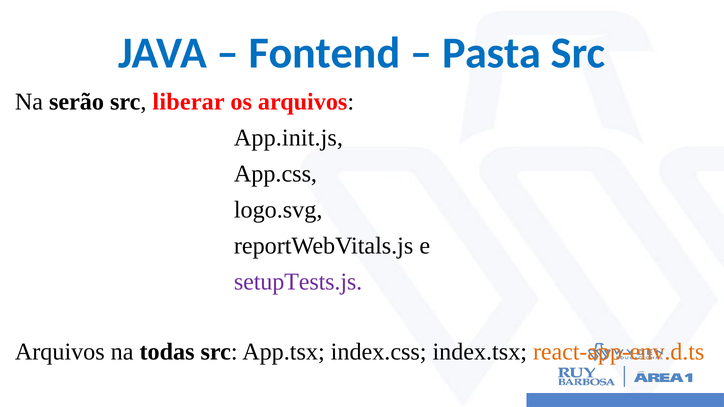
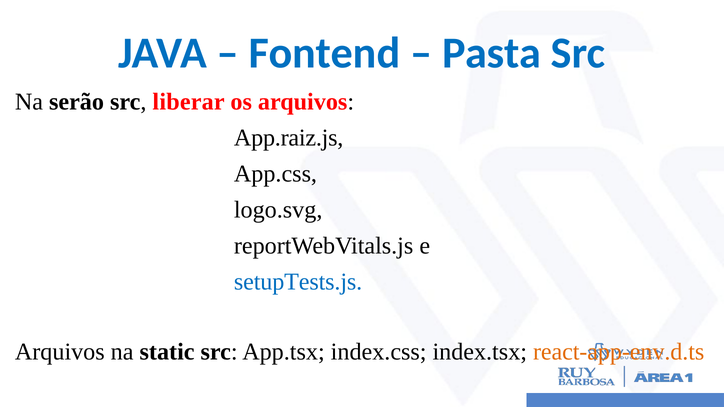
App.init.js: App.init.js -> App.raiz.js
setupTests.js colour: purple -> blue
todas: todas -> static
